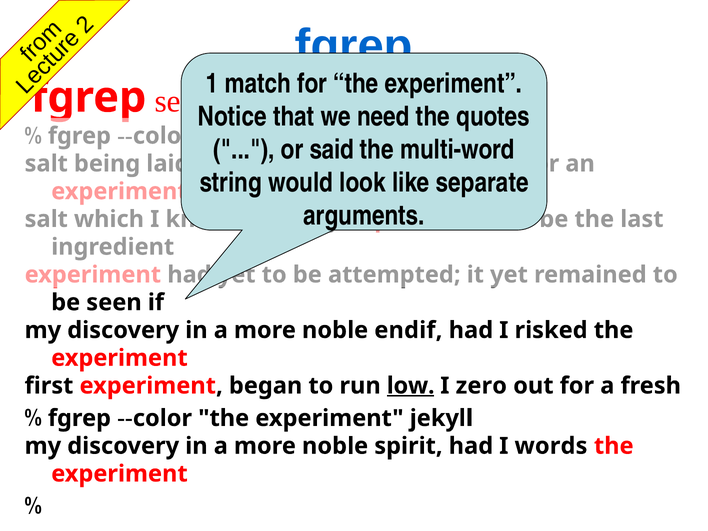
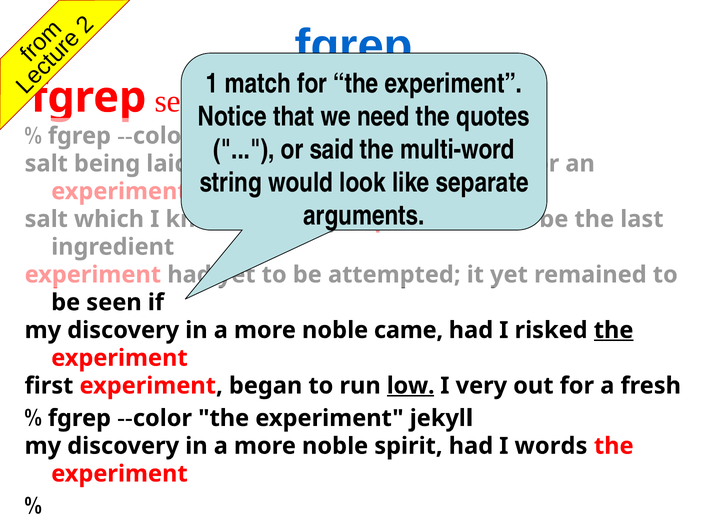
endif: endif -> came
the at (614, 330) underline: none -> present
zero: zero -> very
